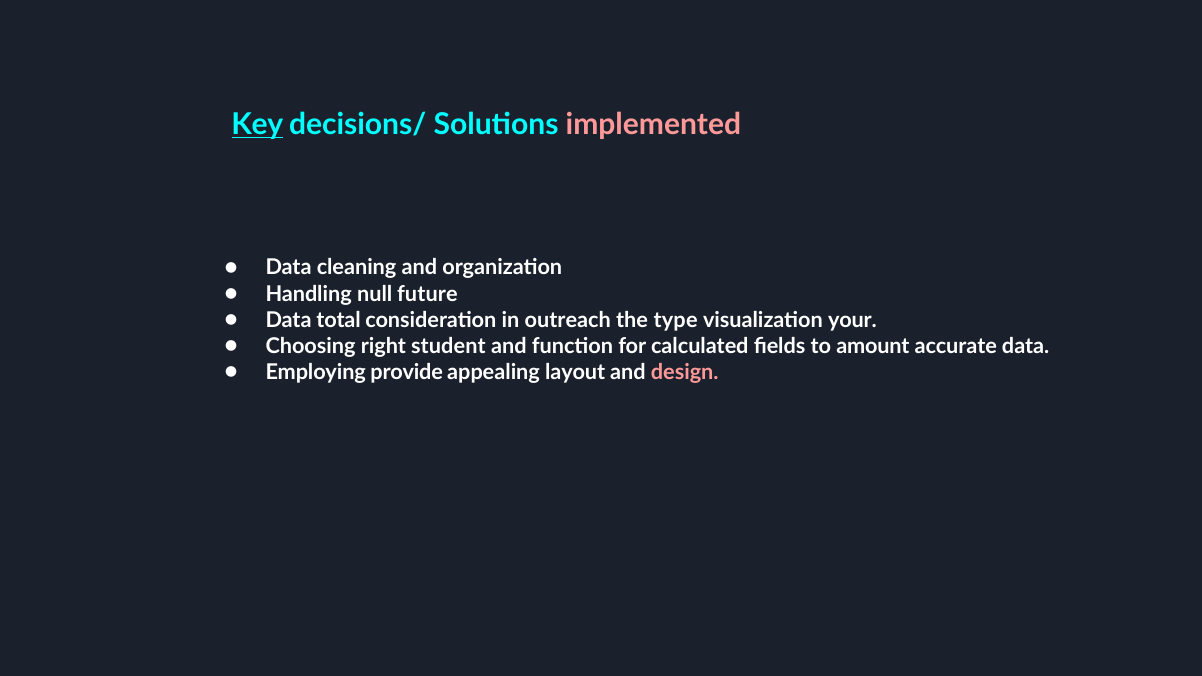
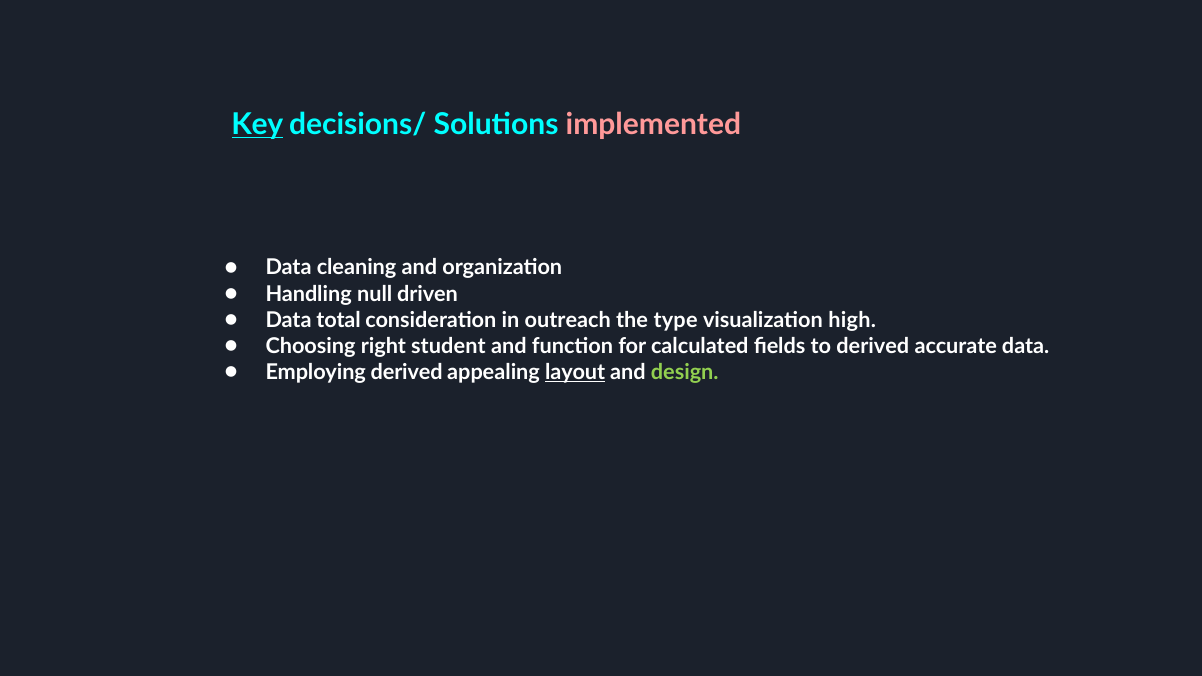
future: future -> driven
your: your -> high
to amount: amount -> derived
Employing provide: provide -> derived
layout underline: none -> present
design colour: pink -> light green
